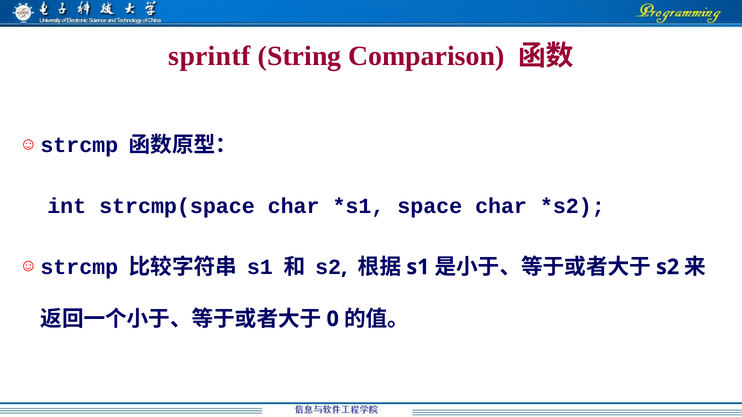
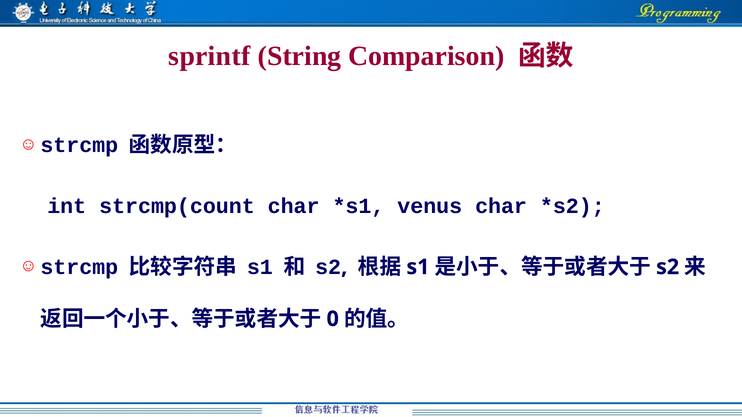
strcmp(space: strcmp(space -> strcmp(count
space: space -> venus
